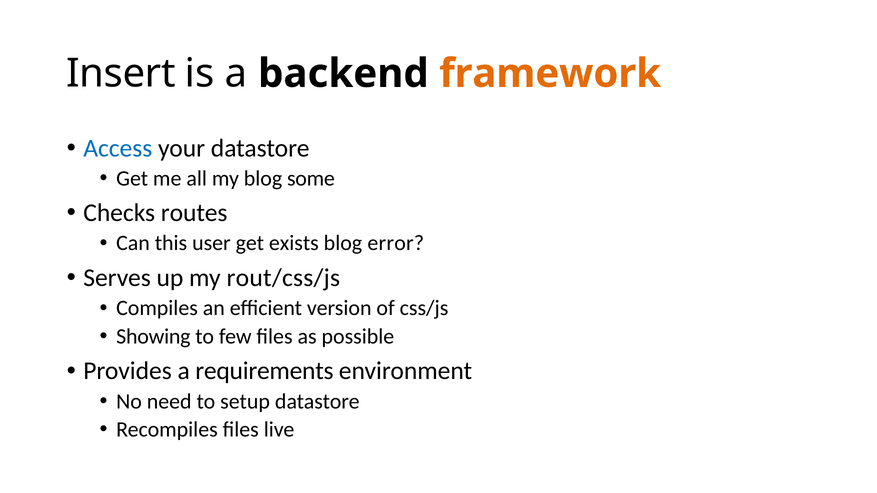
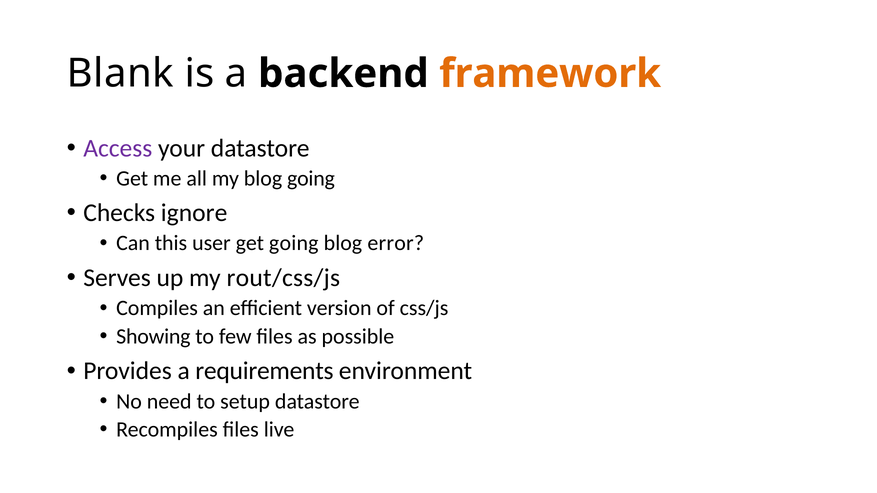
Insert: Insert -> Blank
Access colour: blue -> purple
blog some: some -> going
routes: routes -> ignore
get exists: exists -> going
